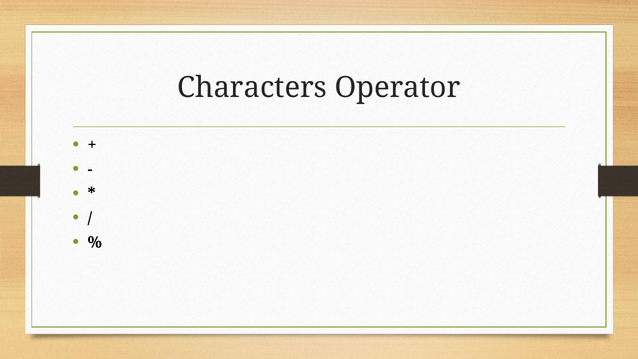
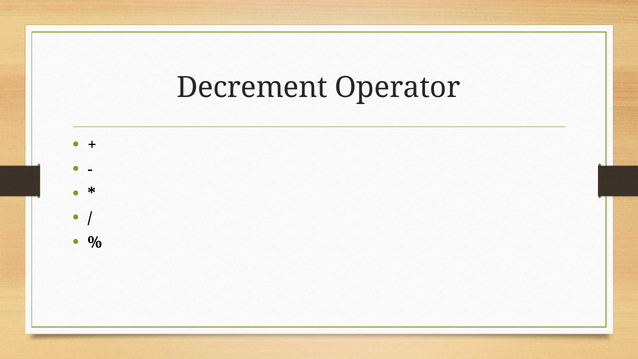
Characters: Characters -> Decrement
